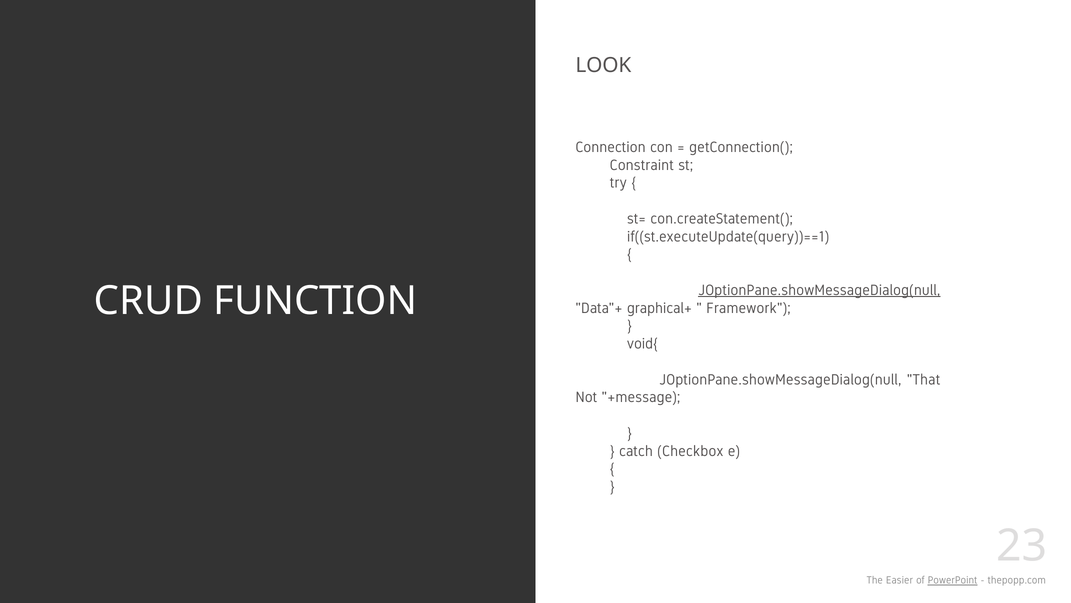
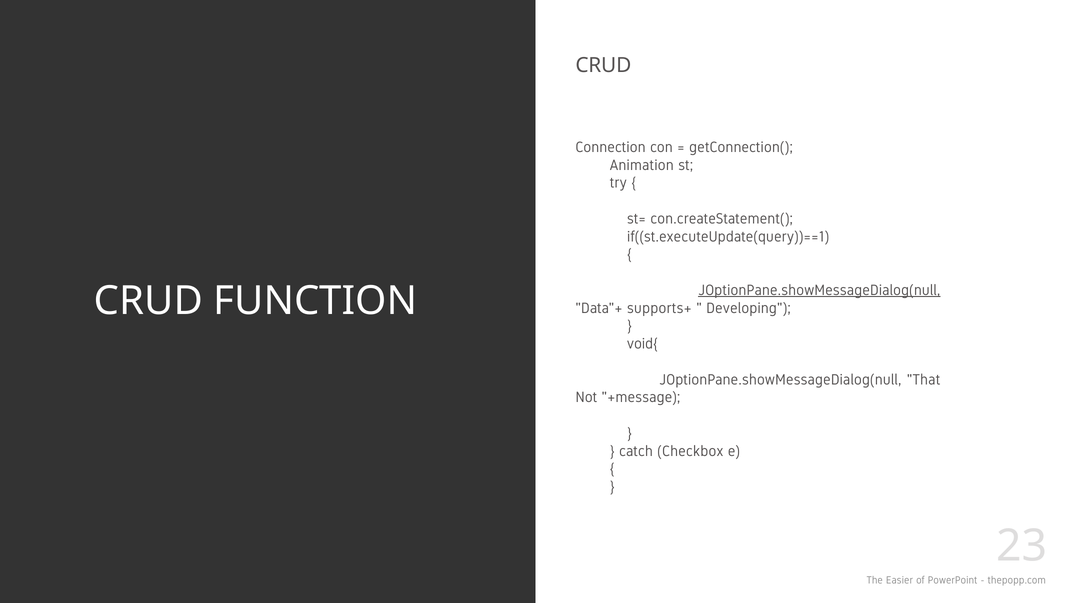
LOOK at (603, 65): LOOK -> CRUD
Constraint: Constraint -> Animation
graphical+: graphical+ -> supports+
Framework: Framework -> Developing
PowerPoint underline: present -> none
